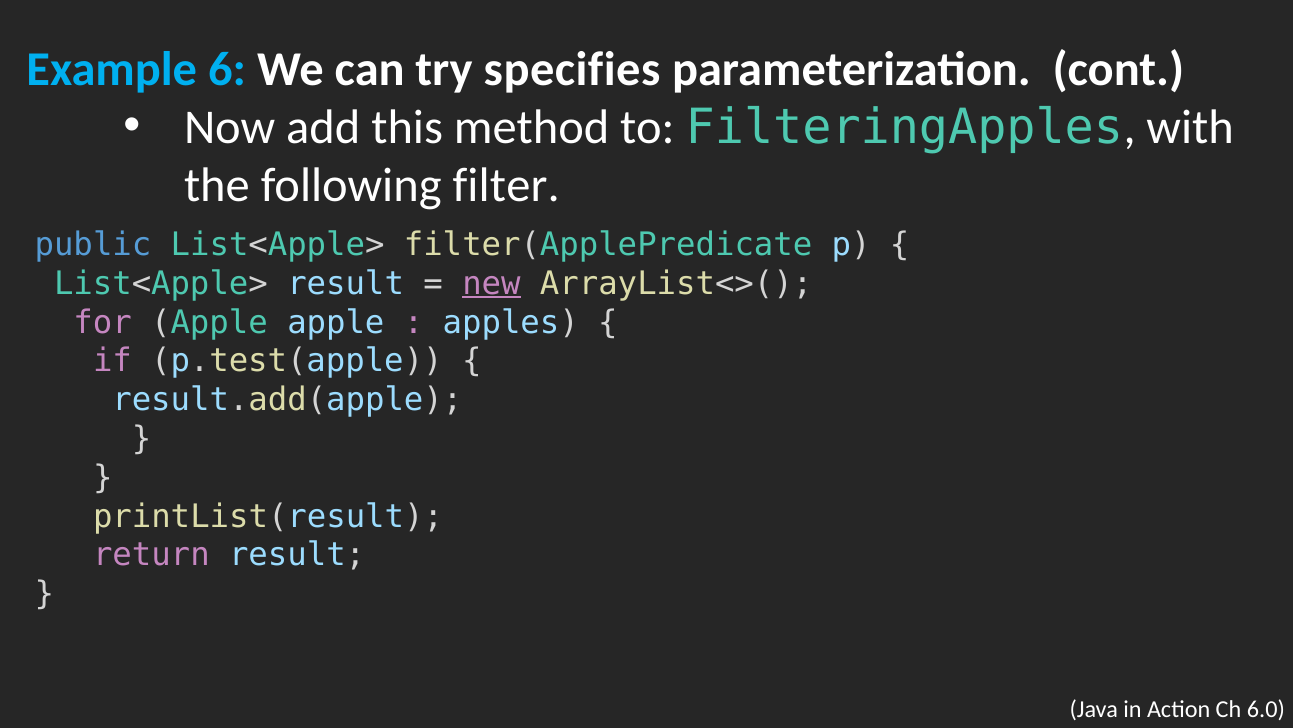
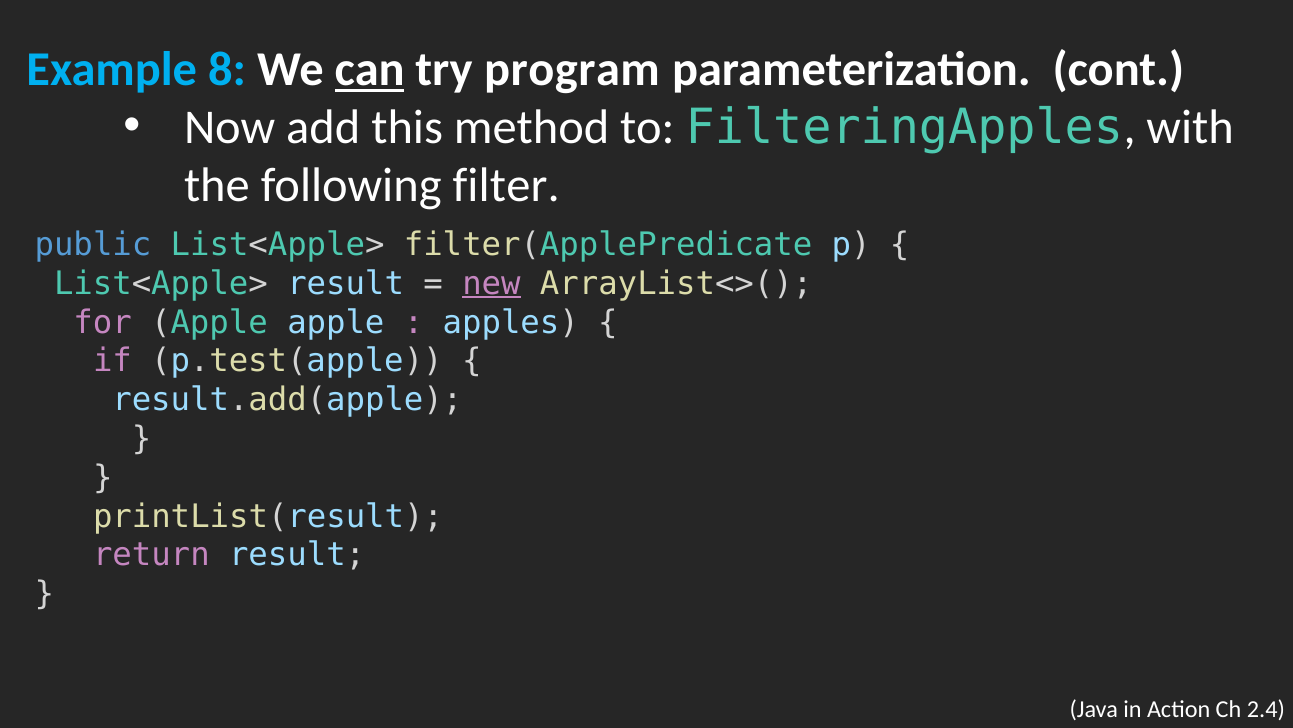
6: 6 -> 8
can underline: none -> present
specifies: specifies -> program
6.0: 6.0 -> 2.4
